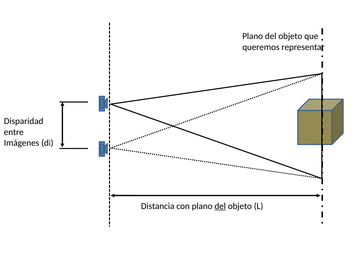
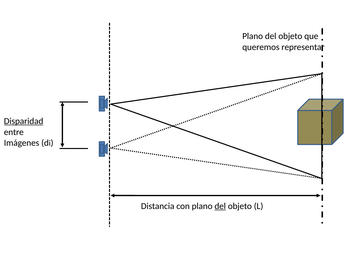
Disparidad underline: none -> present
